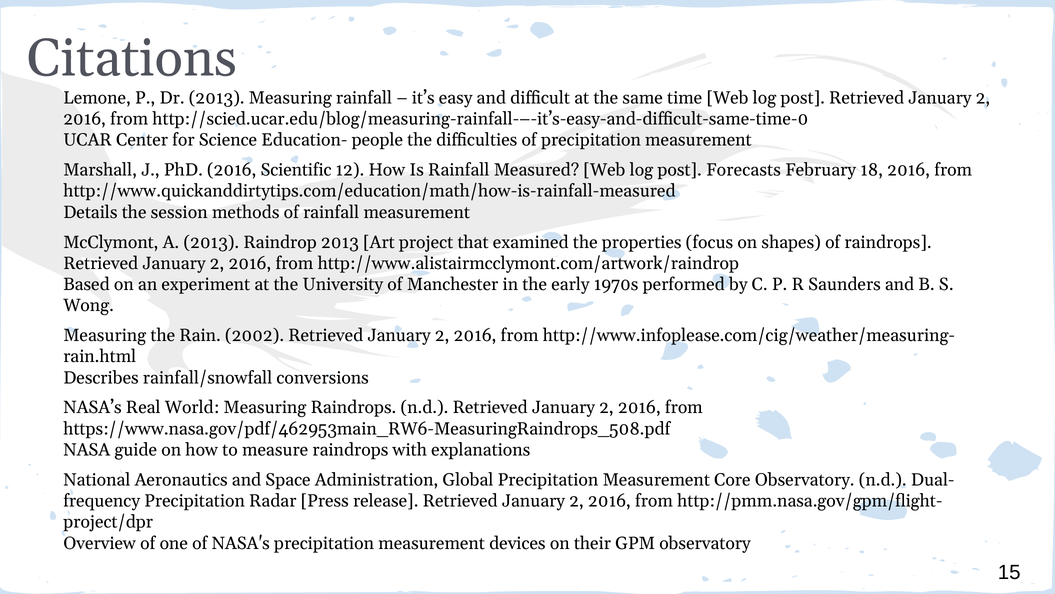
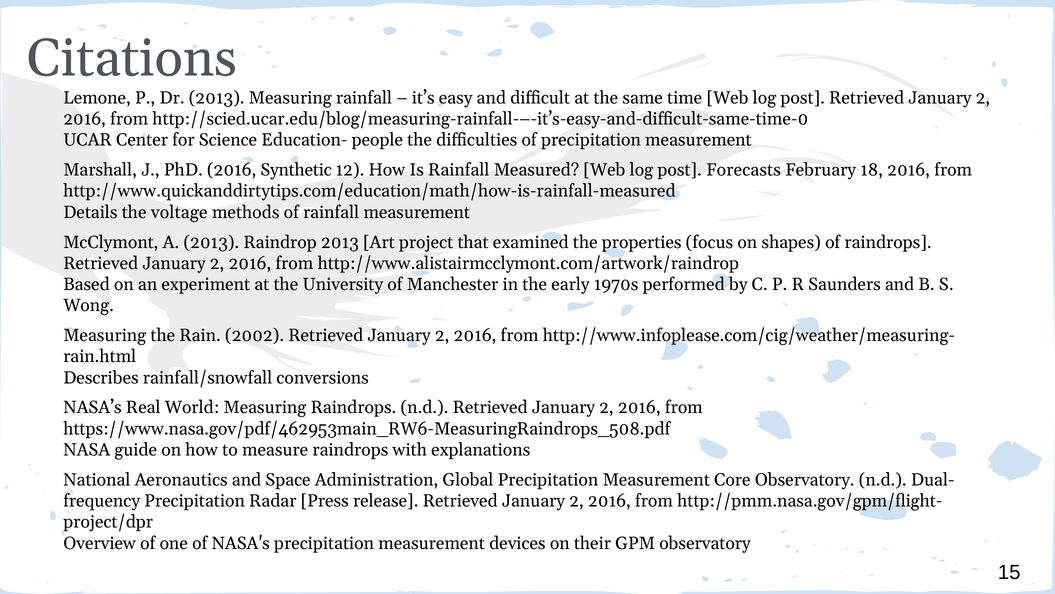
Scientific: Scientific -> Synthetic
session: session -> voltage
